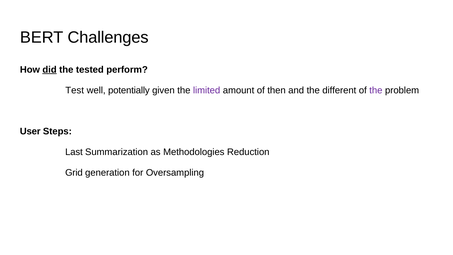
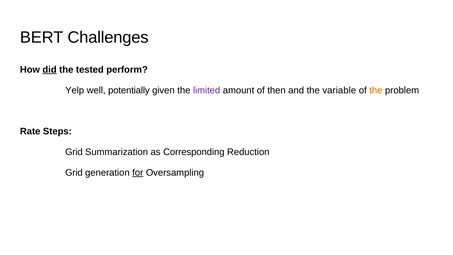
Test: Test -> Yelp
different: different -> variable
the at (376, 90) colour: purple -> orange
User: User -> Rate
Last at (74, 152): Last -> Grid
Methodologies: Methodologies -> Corresponding
for underline: none -> present
